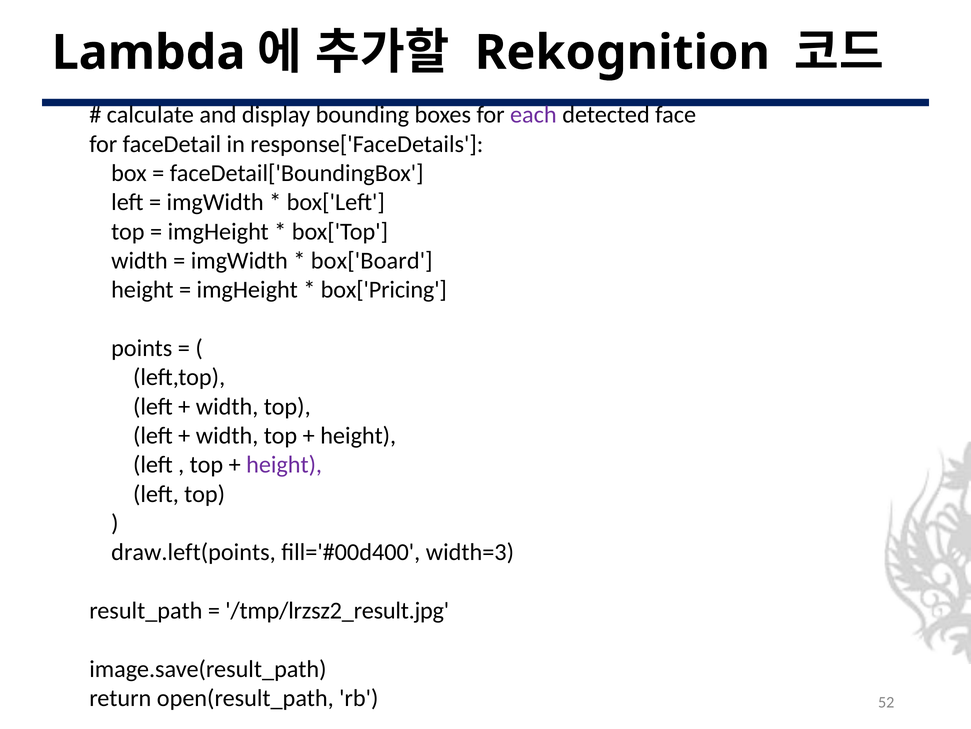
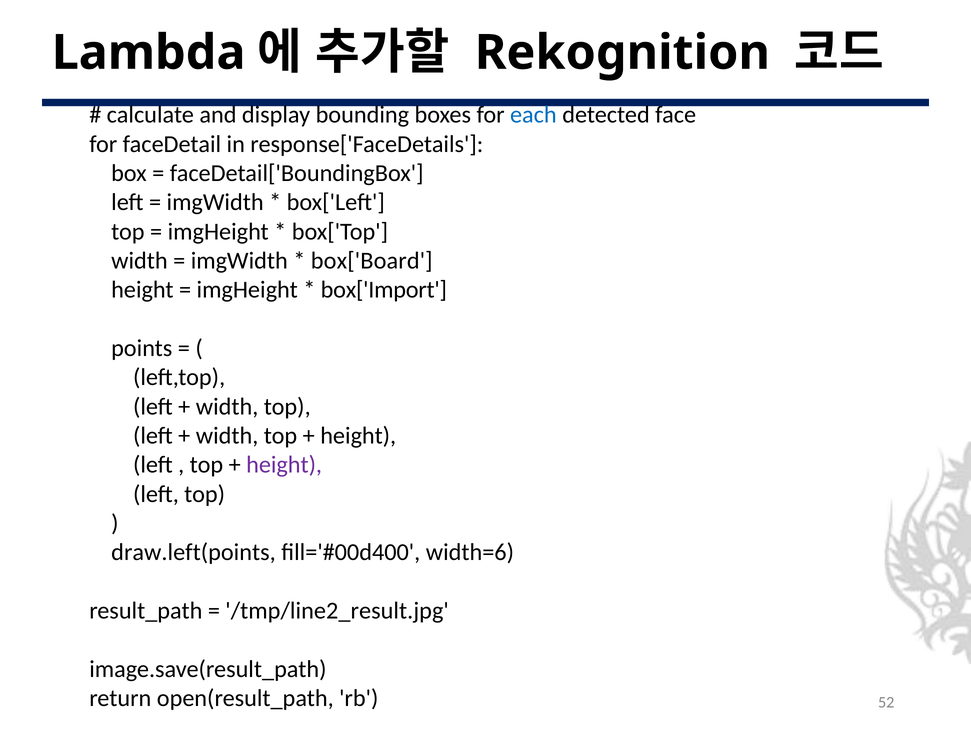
each colour: purple -> blue
box['Pricing: box['Pricing -> box['Import
width=3: width=3 -> width=6
/tmp/lrzsz2_result.jpg: /tmp/lrzsz2_result.jpg -> /tmp/line2_result.jpg
